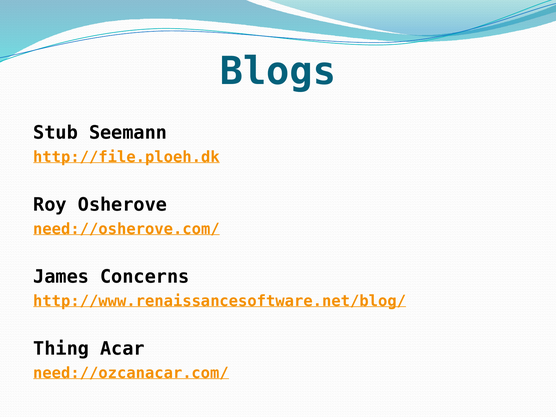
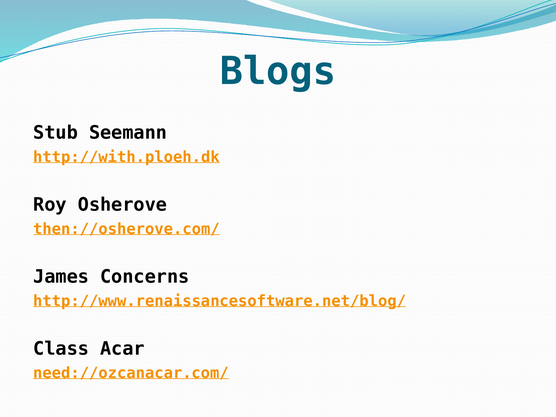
http://file.ploeh.dk: http://file.ploeh.dk -> http://with.ploeh.dk
need://osherove.com/: need://osherove.com/ -> then://osherove.com/
Thing: Thing -> Class
